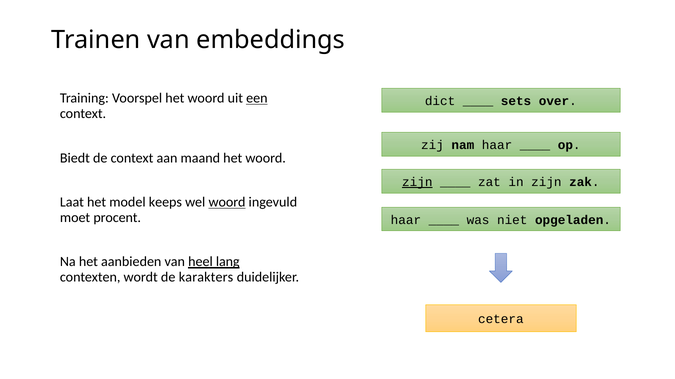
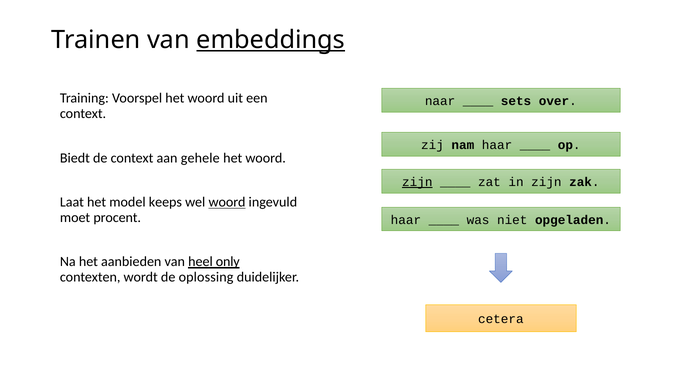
embeddings underline: none -> present
een underline: present -> none
dict: dict -> naar
maand: maand -> gehele
lang: lang -> only
karakters: karakters -> oplossing
